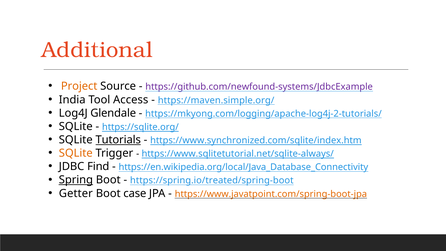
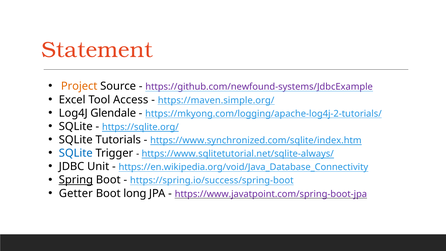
Additional: Additional -> Statement
India: India -> Excel
Tutorials underline: present -> none
SQLite at (76, 153) colour: orange -> blue
Find: Find -> Unit
https://en.wikipedia.org/local/Java_Database_Connectivity: https://en.wikipedia.org/local/Java_Database_Connectivity -> https://en.wikipedia.org/void/Java_Database_Connectivity
https://spring.io/treated/spring-boot: https://spring.io/treated/spring-boot -> https://spring.io/success/spring-boot
case: case -> long
https://www.javatpoint.com/spring-boot-jpa colour: orange -> purple
